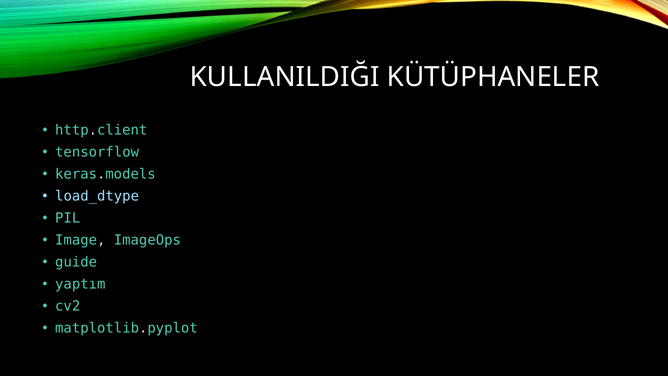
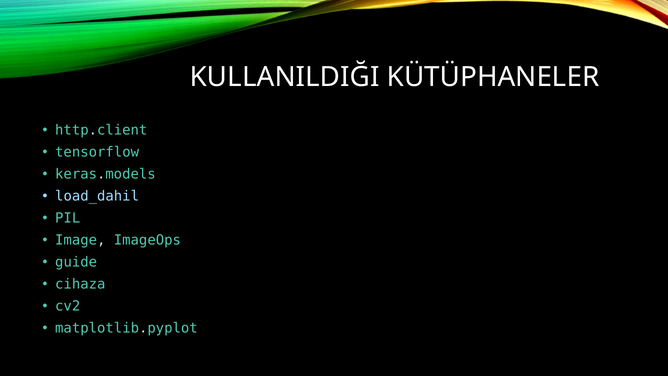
load_dtype: load_dtype -> load_dahil
yaptım: yaptım -> cihaza
